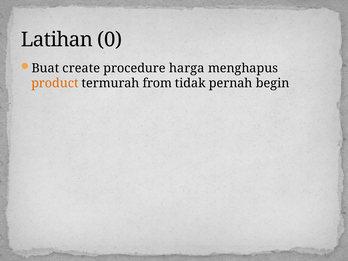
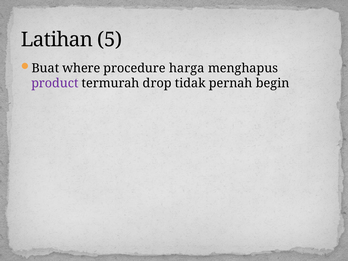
0: 0 -> 5
create: create -> where
product colour: orange -> purple
from: from -> drop
